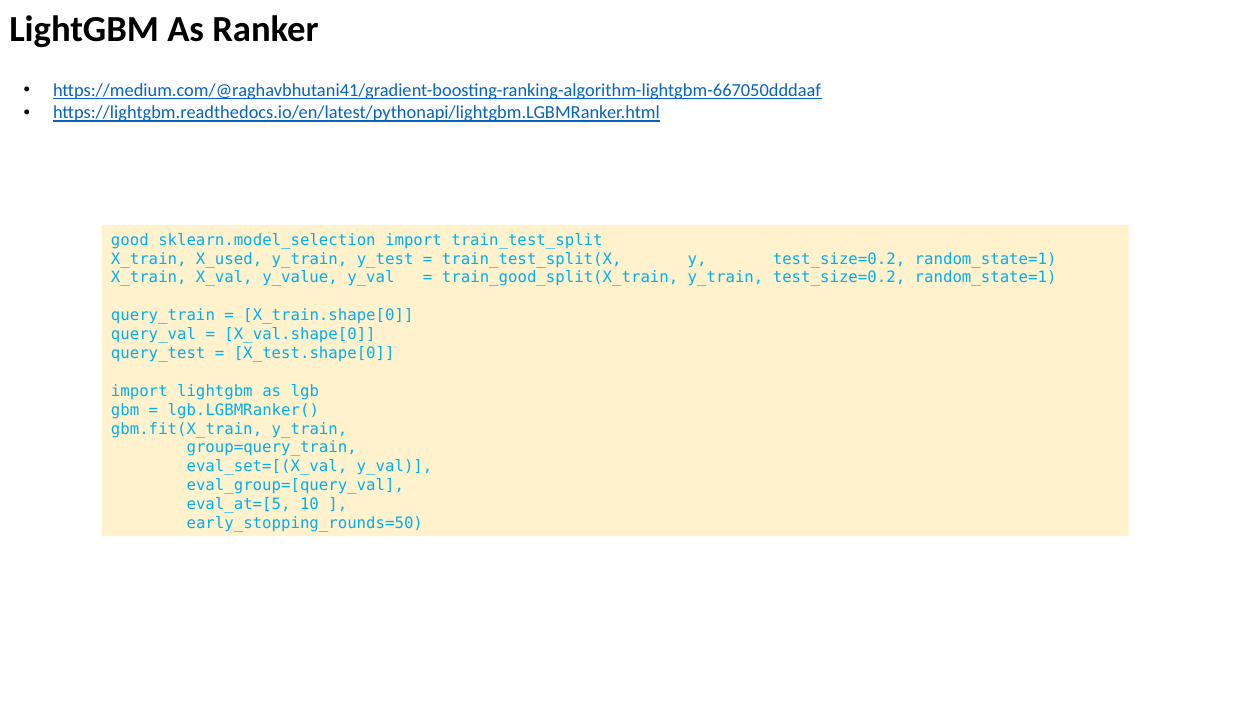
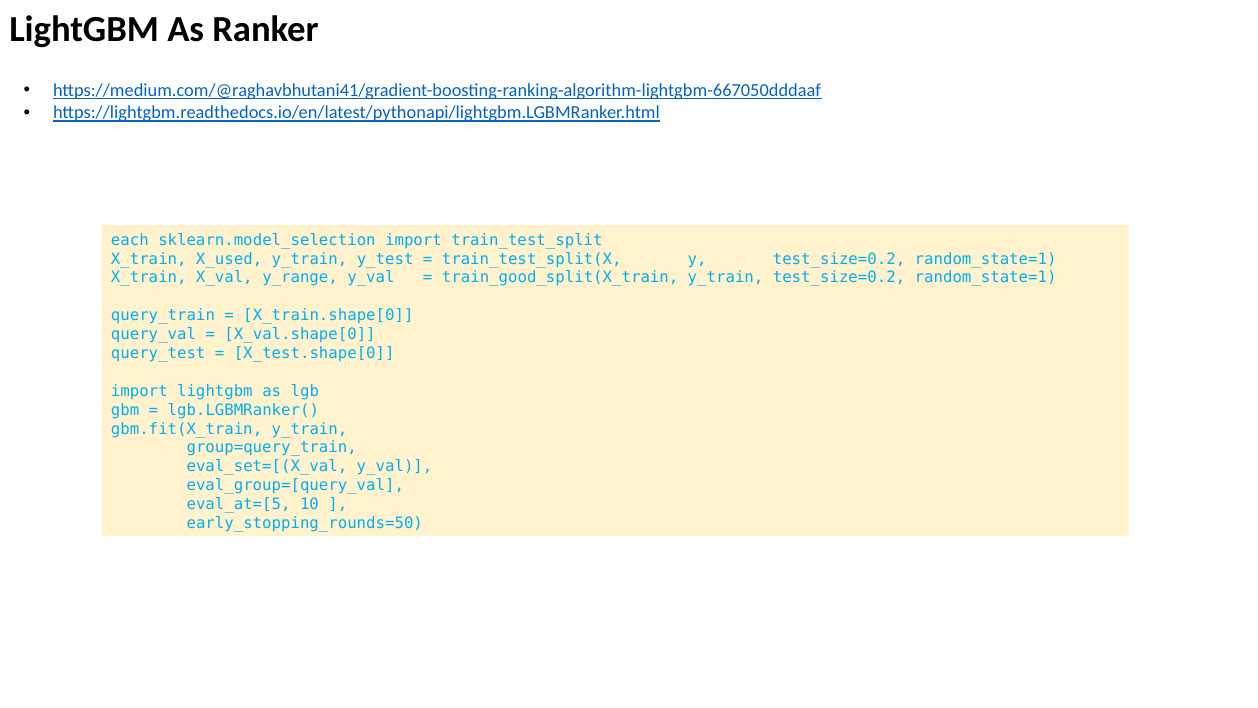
good: good -> each
y_value: y_value -> y_range
